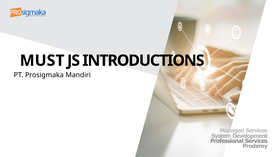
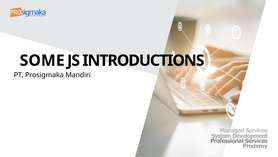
MUST: MUST -> SOME
